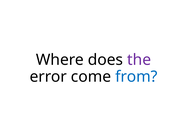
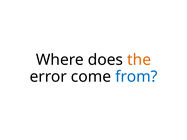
the colour: purple -> orange
